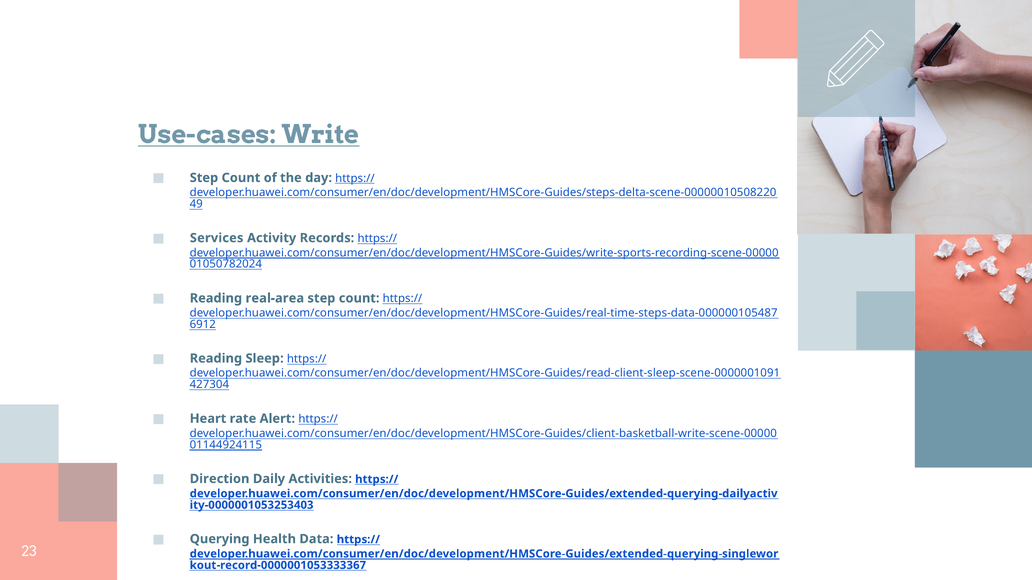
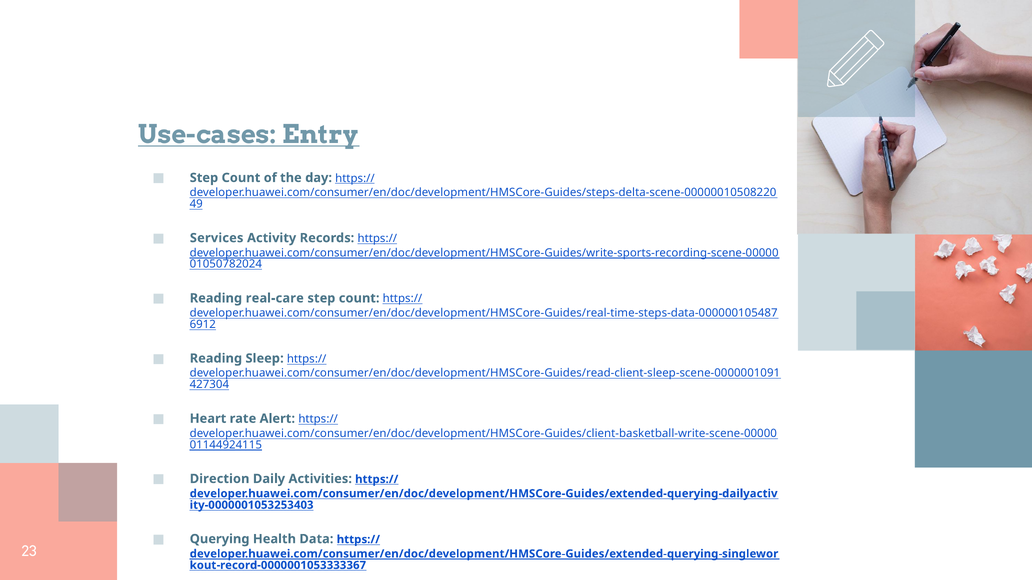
Write: Write -> Entry
real-area: real-area -> real-care
